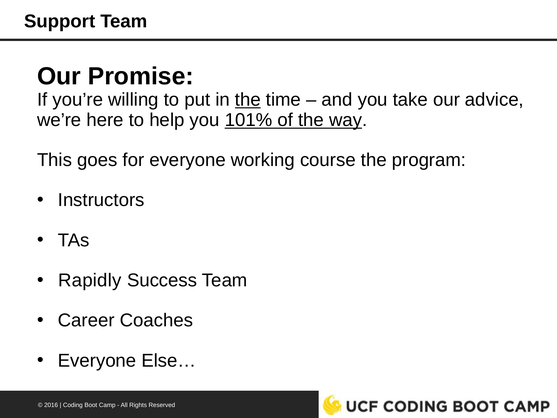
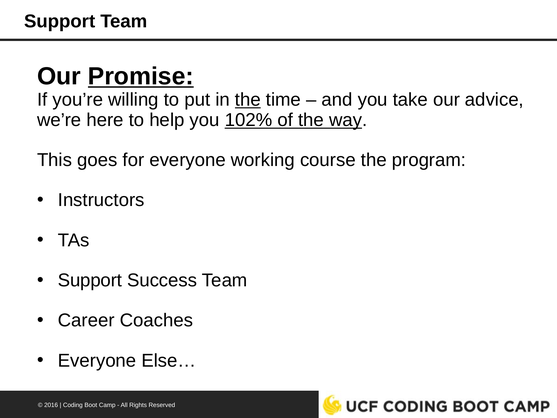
Promise underline: none -> present
101%: 101% -> 102%
Rapidly at (90, 280): Rapidly -> Support
